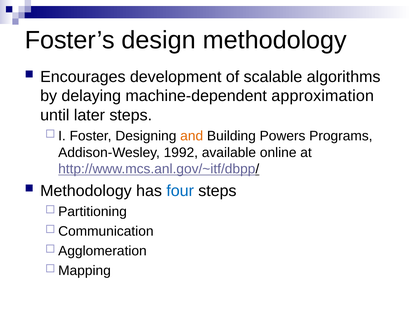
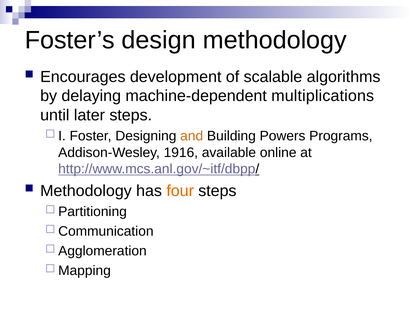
approximation: approximation -> multiplications
1992: 1992 -> 1916
four colour: blue -> orange
